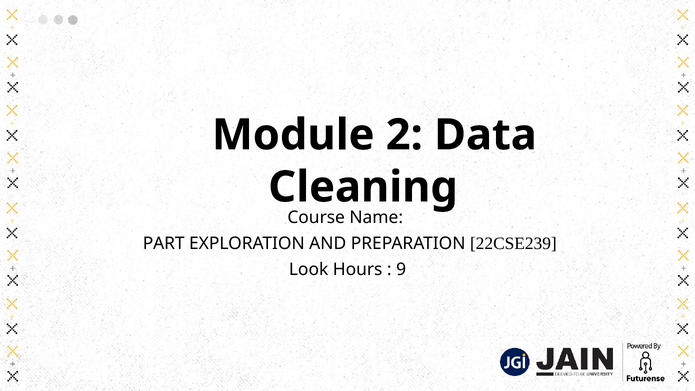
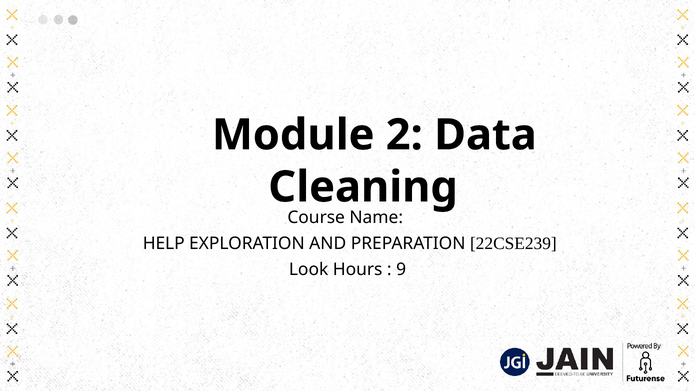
PART: PART -> HELP
